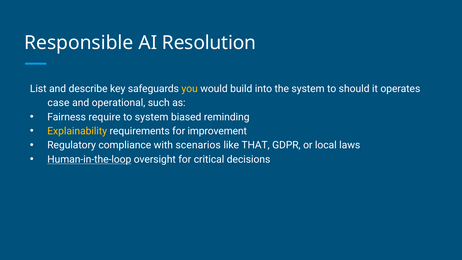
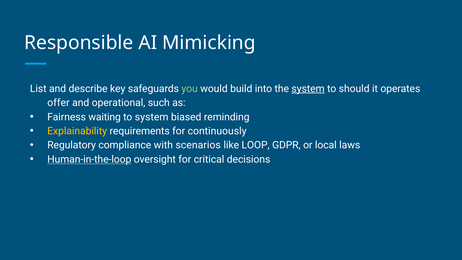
Resolution: Resolution -> Mimicking
you colour: yellow -> light green
system at (308, 89) underline: none -> present
case: case -> offer
require: require -> waiting
improvement: improvement -> continuously
THAT: THAT -> LOOP
